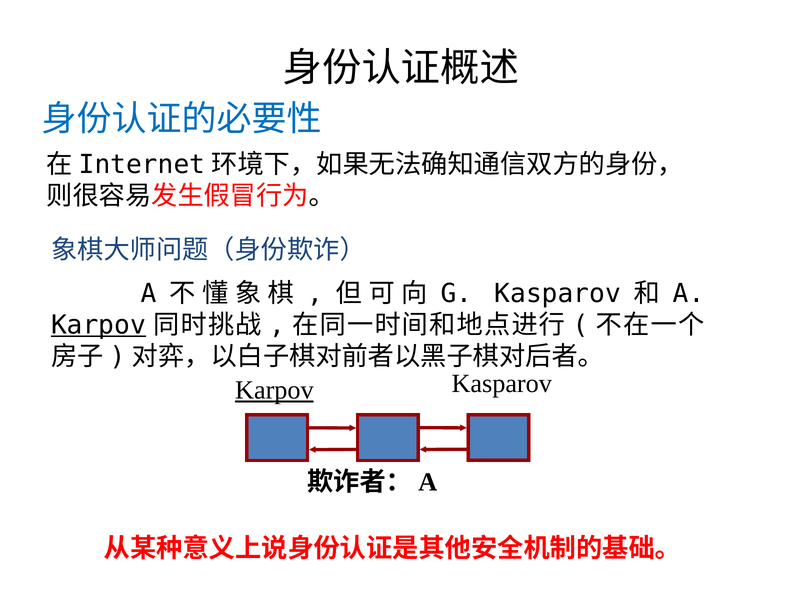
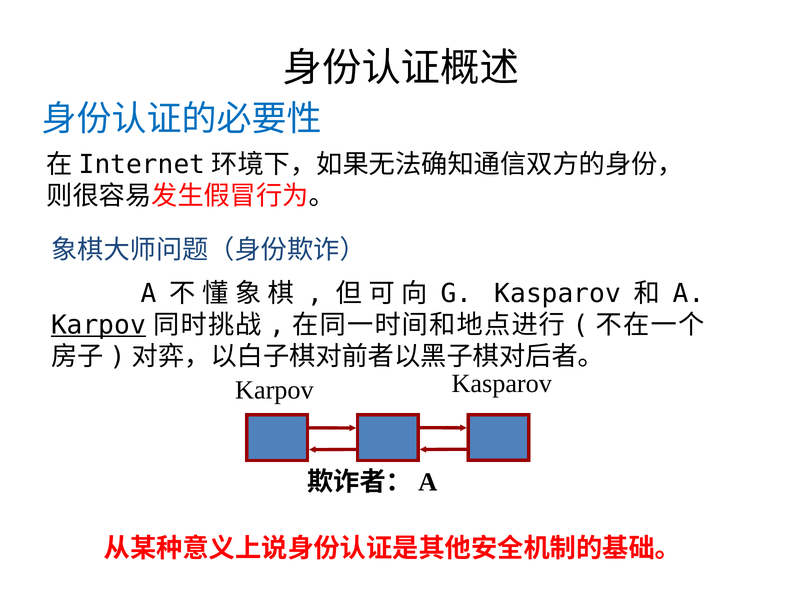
Karpov at (274, 390) underline: present -> none
